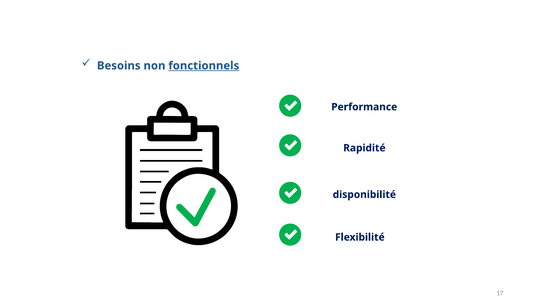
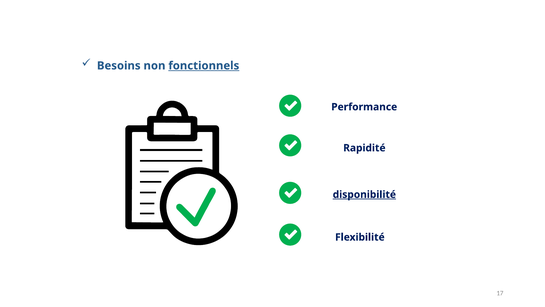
disponibilité underline: none -> present
